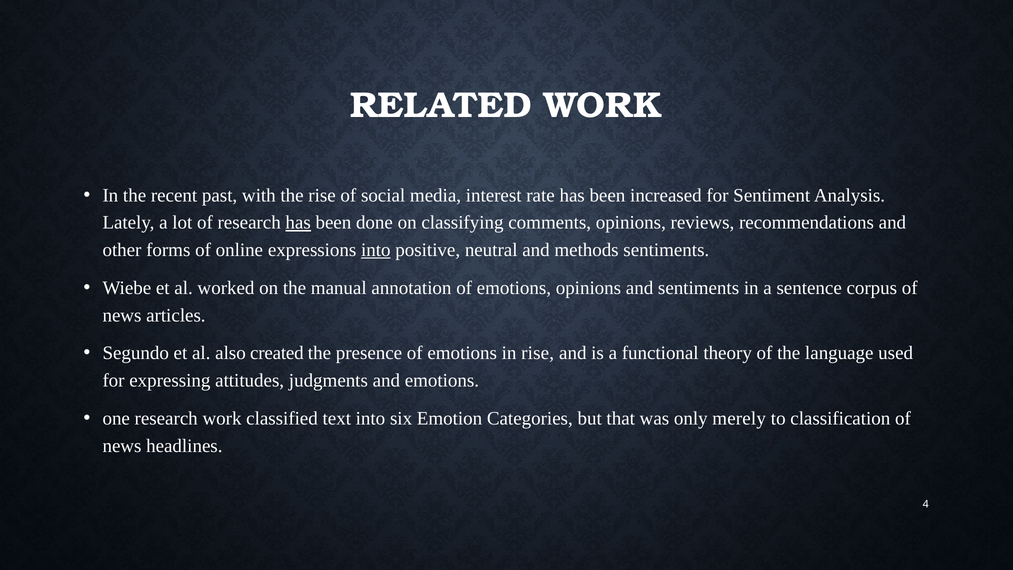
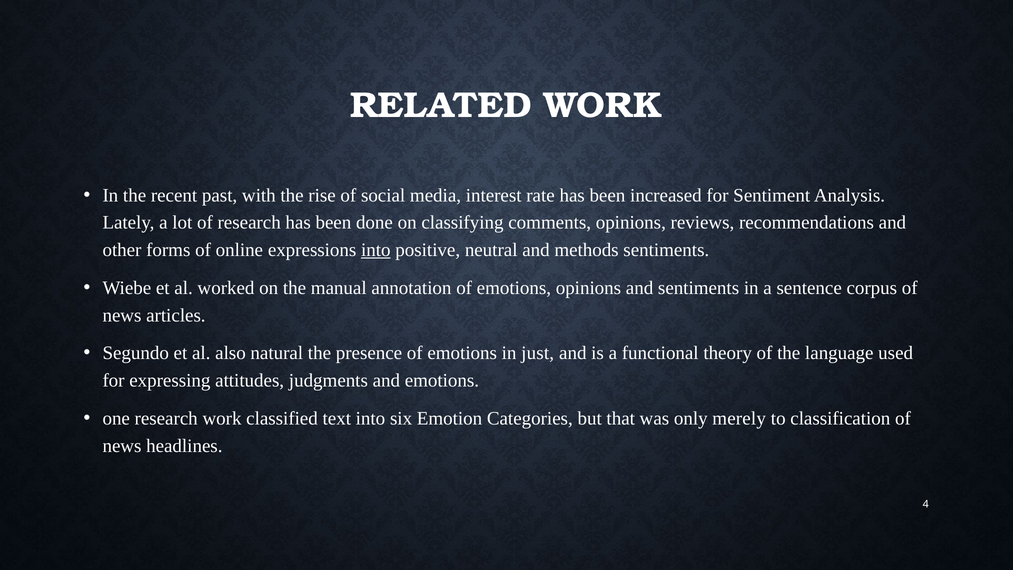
has at (298, 223) underline: present -> none
created: created -> natural
in rise: rise -> just
